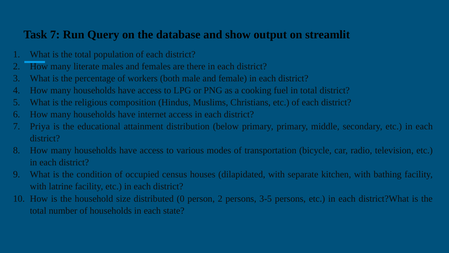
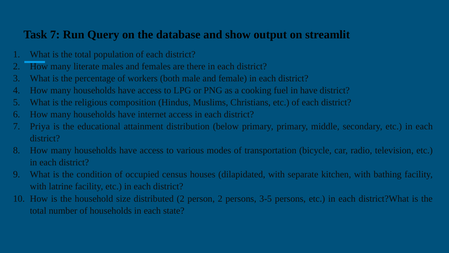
in total: total -> have
distributed 0: 0 -> 2
